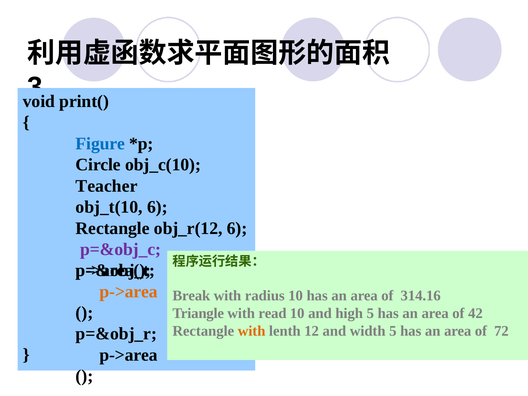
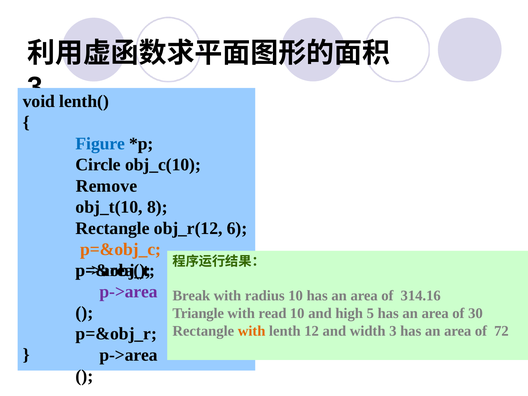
print(: print( -> lenth(
Teacher: Teacher -> Remove
obj_t(10 6: 6 -> 8
p=&obj_c colour: purple -> orange
p->area at (129, 292) colour: orange -> purple
42: 42 -> 30
width 5: 5 -> 3
